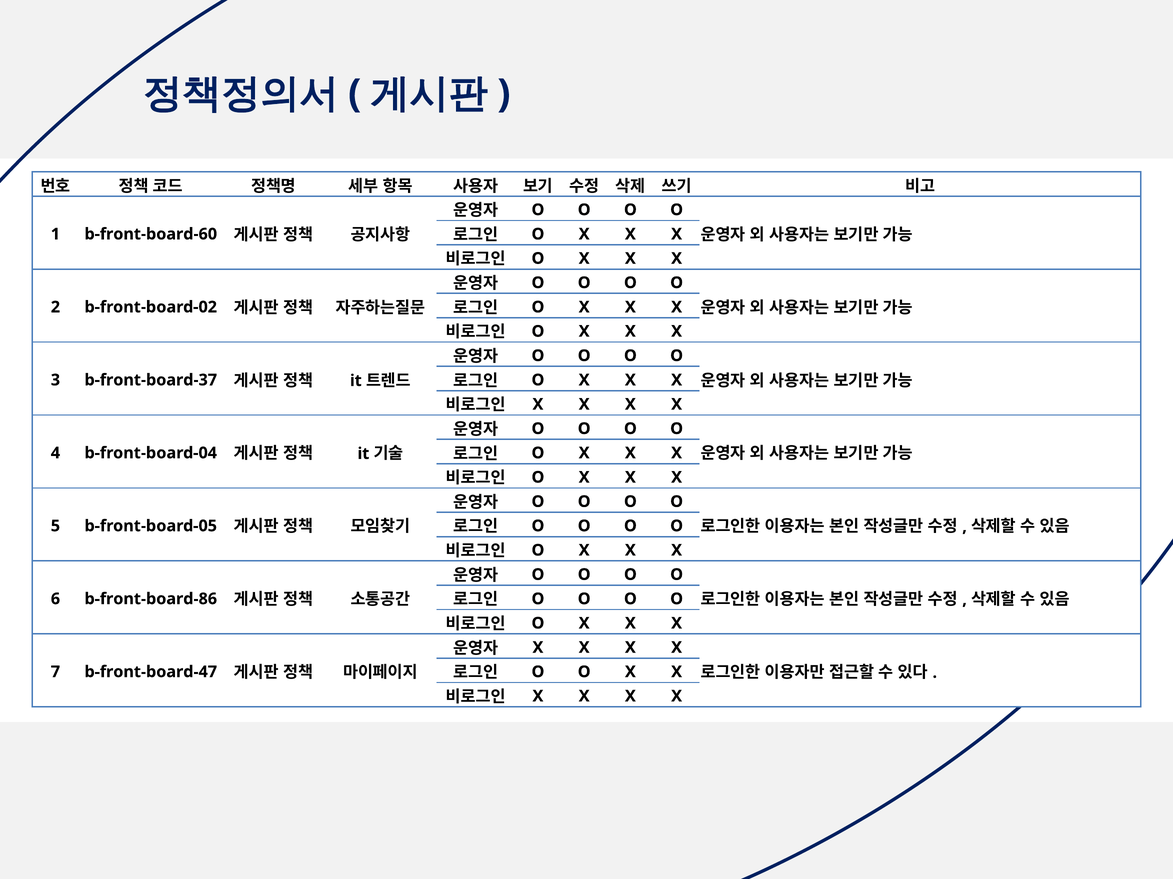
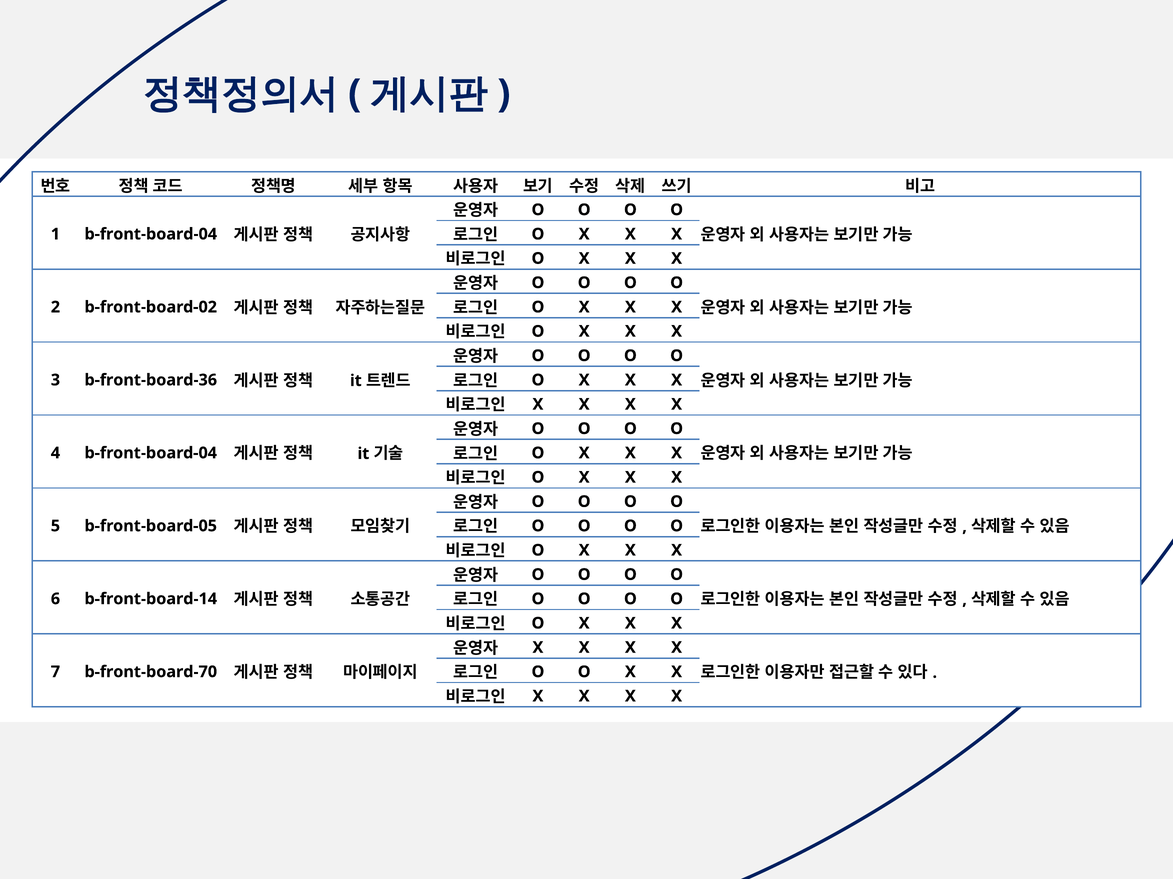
1 b-front-board-60: b-front-board-60 -> b-front-board-04
b-front-board-37: b-front-board-37 -> b-front-board-36
b-front-board-86: b-front-board-86 -> b-front-board-14
b-front-board-47: b-front-board-47 -> b-front-board-70
